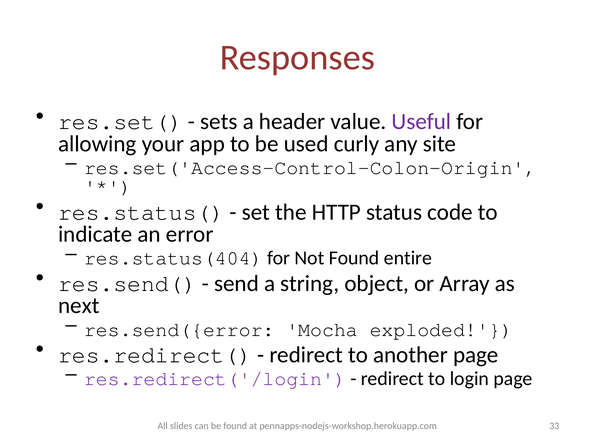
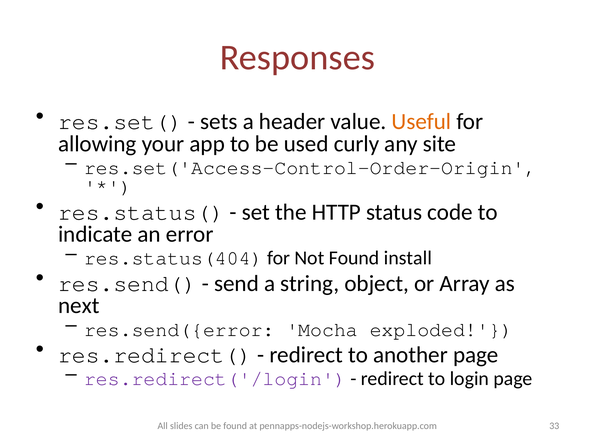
Useful colour: purple -> orange
res.set('Access-Control-Colon-Origin: res.set('Access-Control-Colon-Origin -> res.set('Access-Control-Order-Origin
entire: entire -> install
